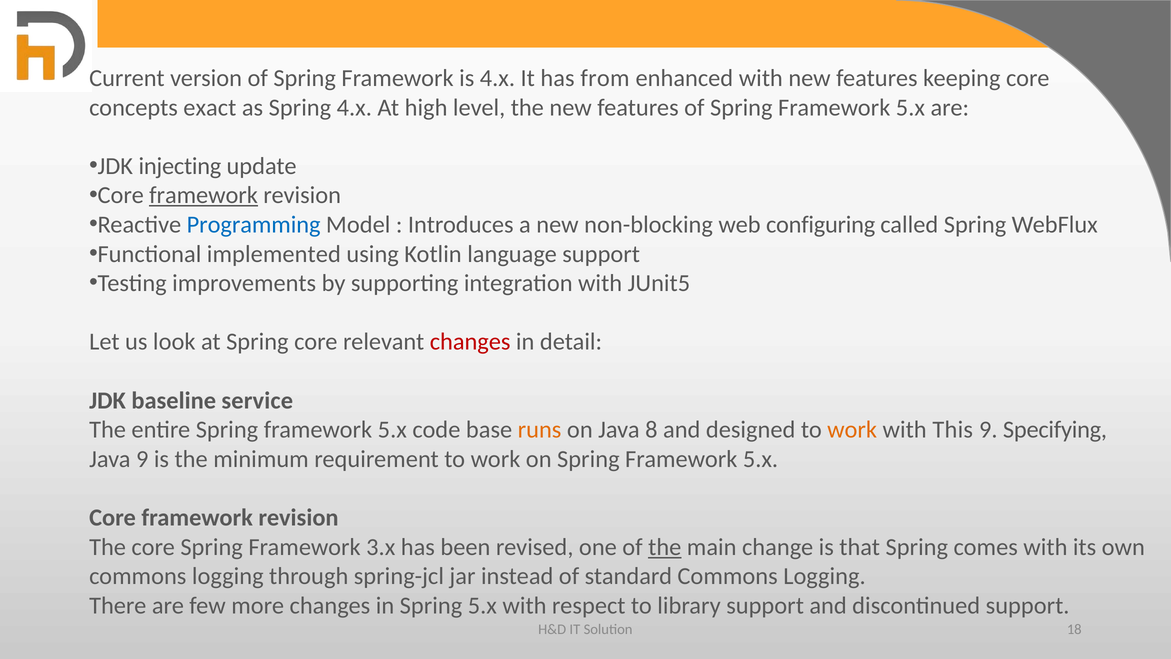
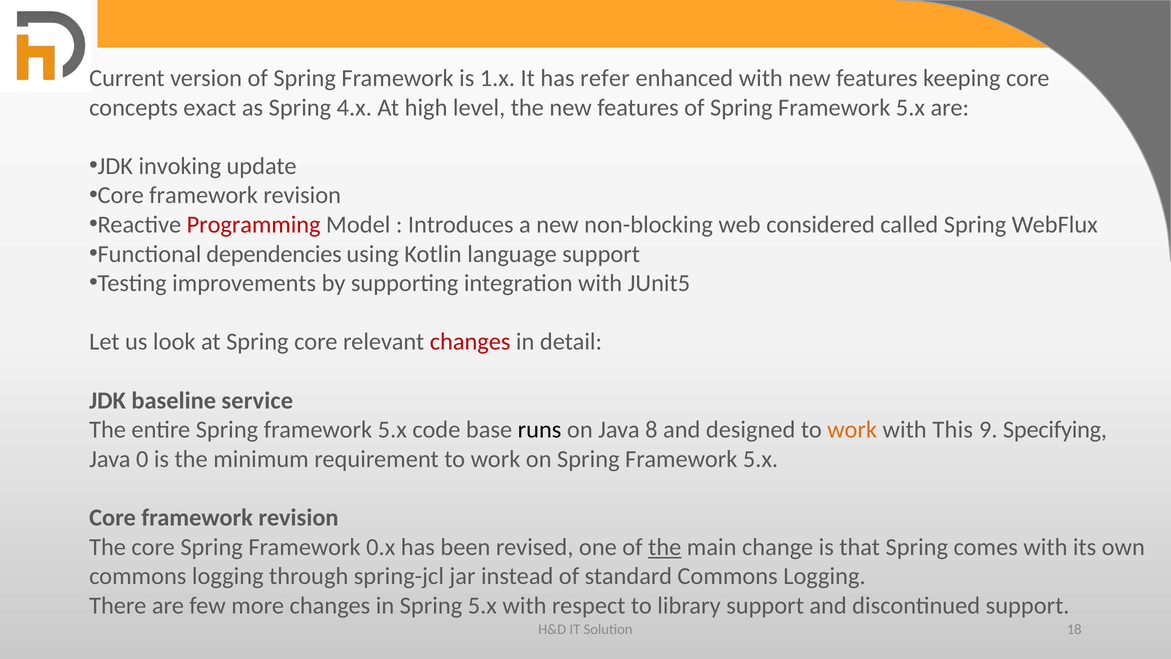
is 4.x: 4.x -> 1.x
from: from -> refer
injecting: injecting -> invoking
framework at (204, 195) underline: present -> none
Programming colour: blue -> red
configuring: configuring -> considered
implemented: implemented -> dependencies
runs colour: orange -> black
Java 9: 9 -> 0
3.x: 3.x -> 0.x
